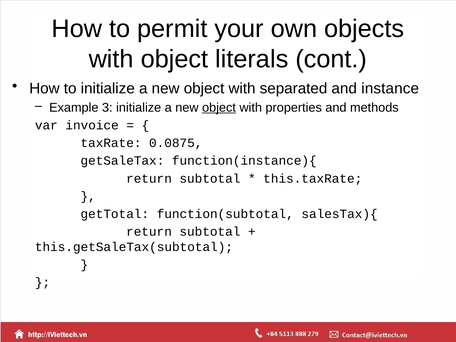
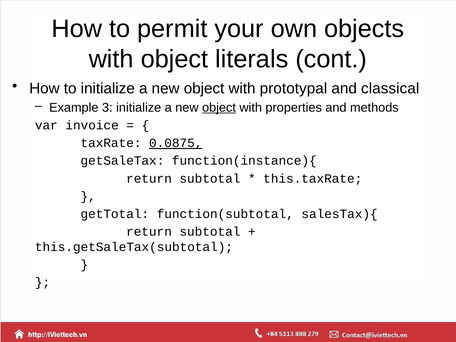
separated: separated -> prototypal
instance: instance -> classical
0.0875 underline: none -> present
